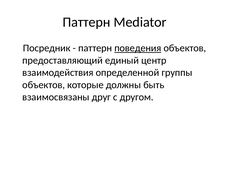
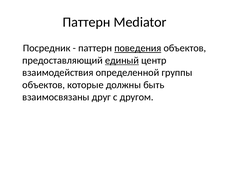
единый underline: none -> present
